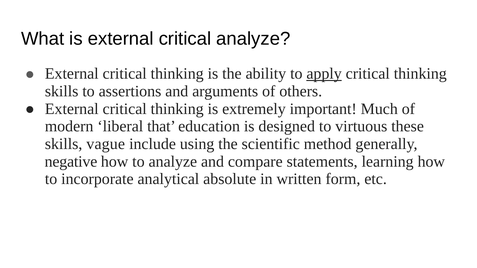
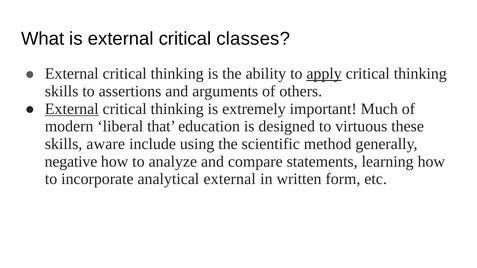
critical analyze: analyze -> classes
External at (72, 109) underline: none -> present
vague: vague -> aware
analytical absolute: absolute -> external
